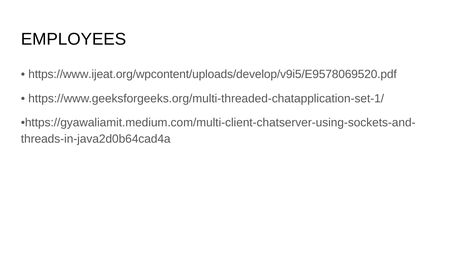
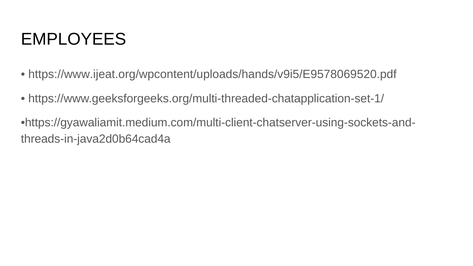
https://www.ijeat.org/wpcontent/uploads/develop/v9i5/E9578069520.pdf: https://www.ijeat.org/wpcontent/uploads/develop/v9i5/E9578069520.pdf -> https://www.ijeat.org/wpcontent/uploads/hands/v9i5/E9578069520.pdf
